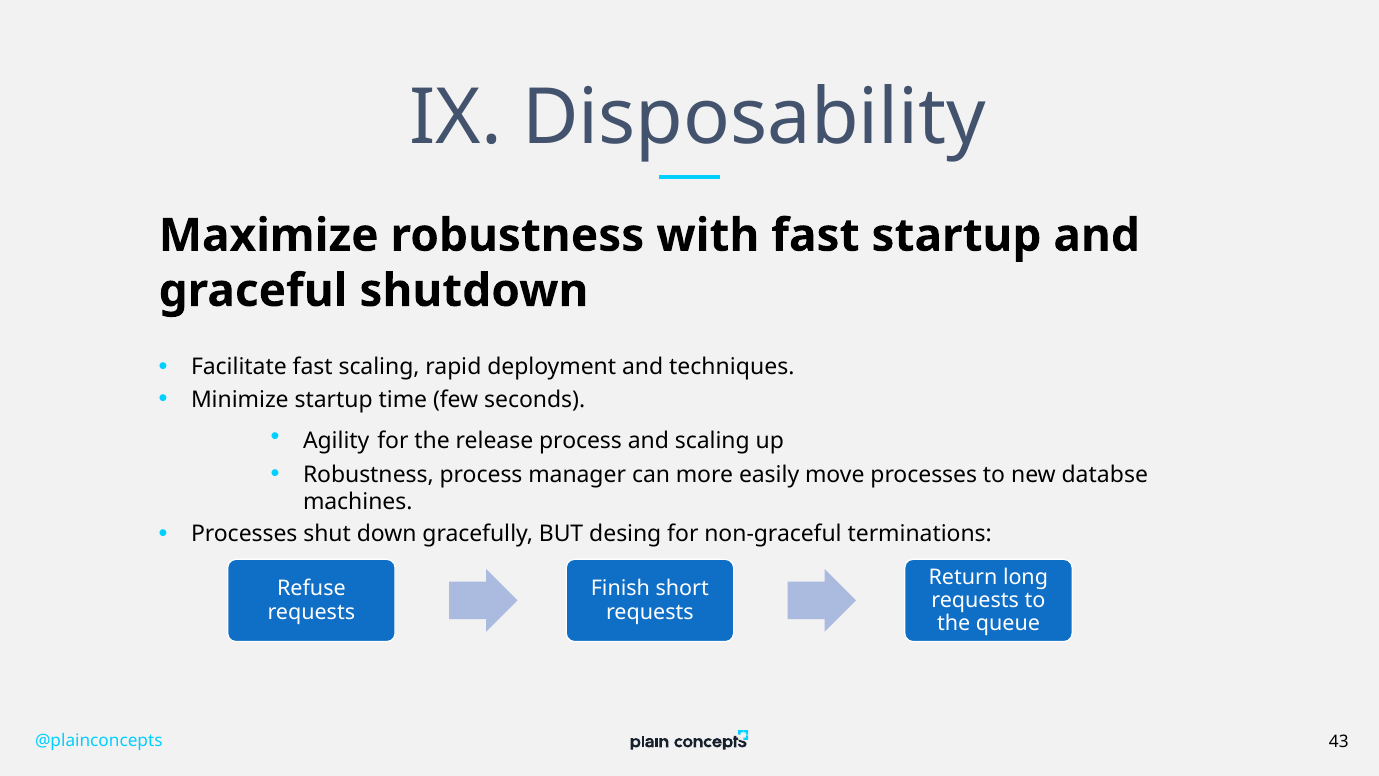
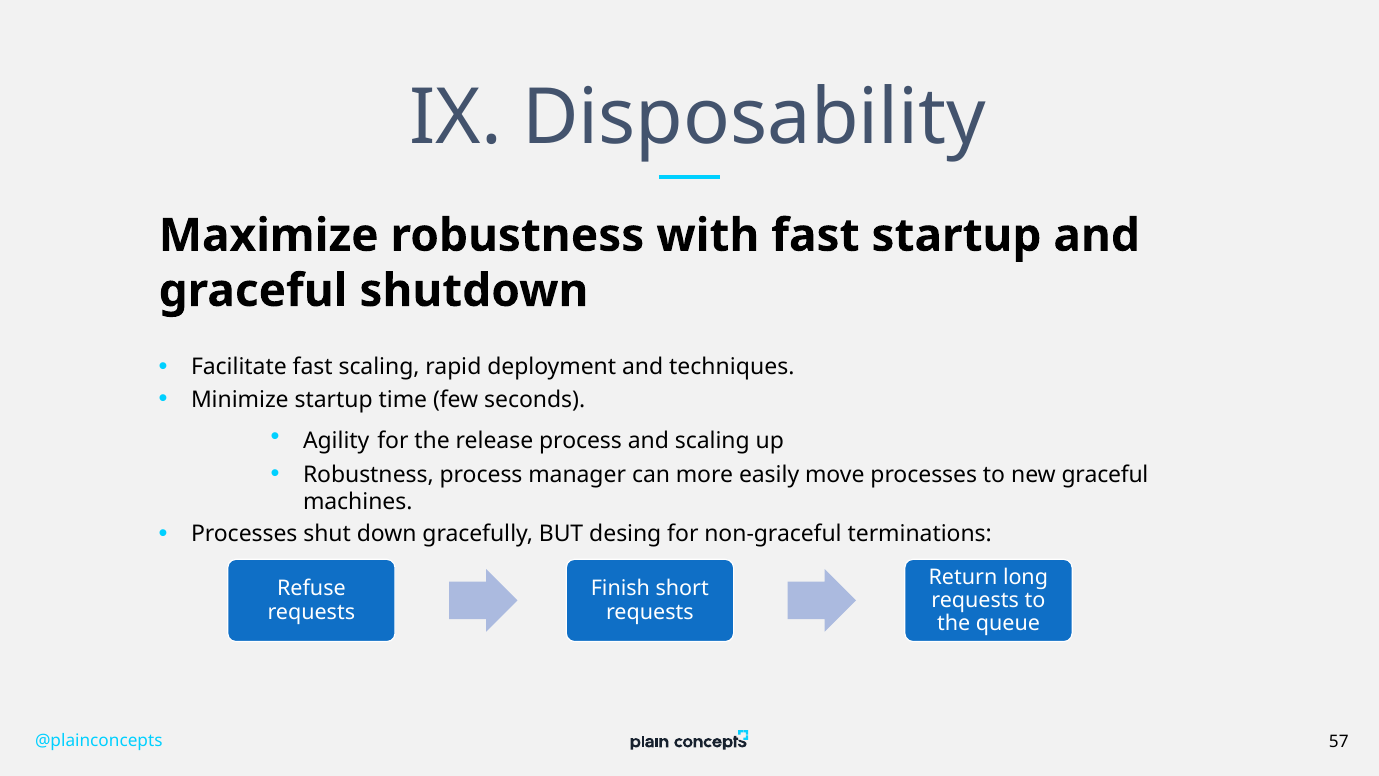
new databse: databse -> graceful
43: 43 -> 57
